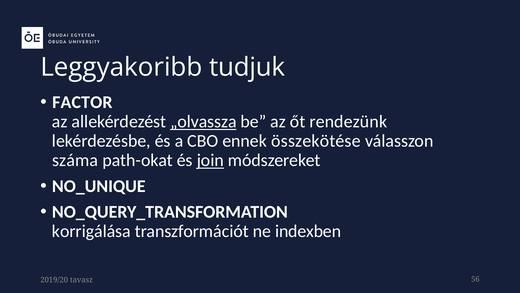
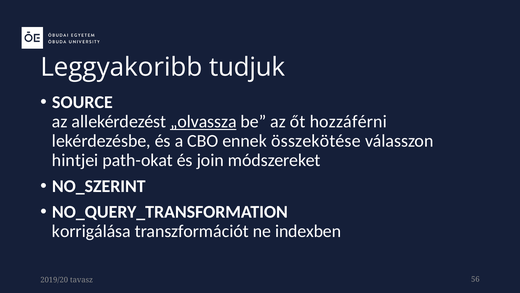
FACTOR: FACTOR -> SOURCE
rendezünk: rendezünk -> hozzáférni
száma: száma -> hintjei
join underline: present -> none
NO_UNIQUE: NO_UNIQUE -> NO_SZERINT
